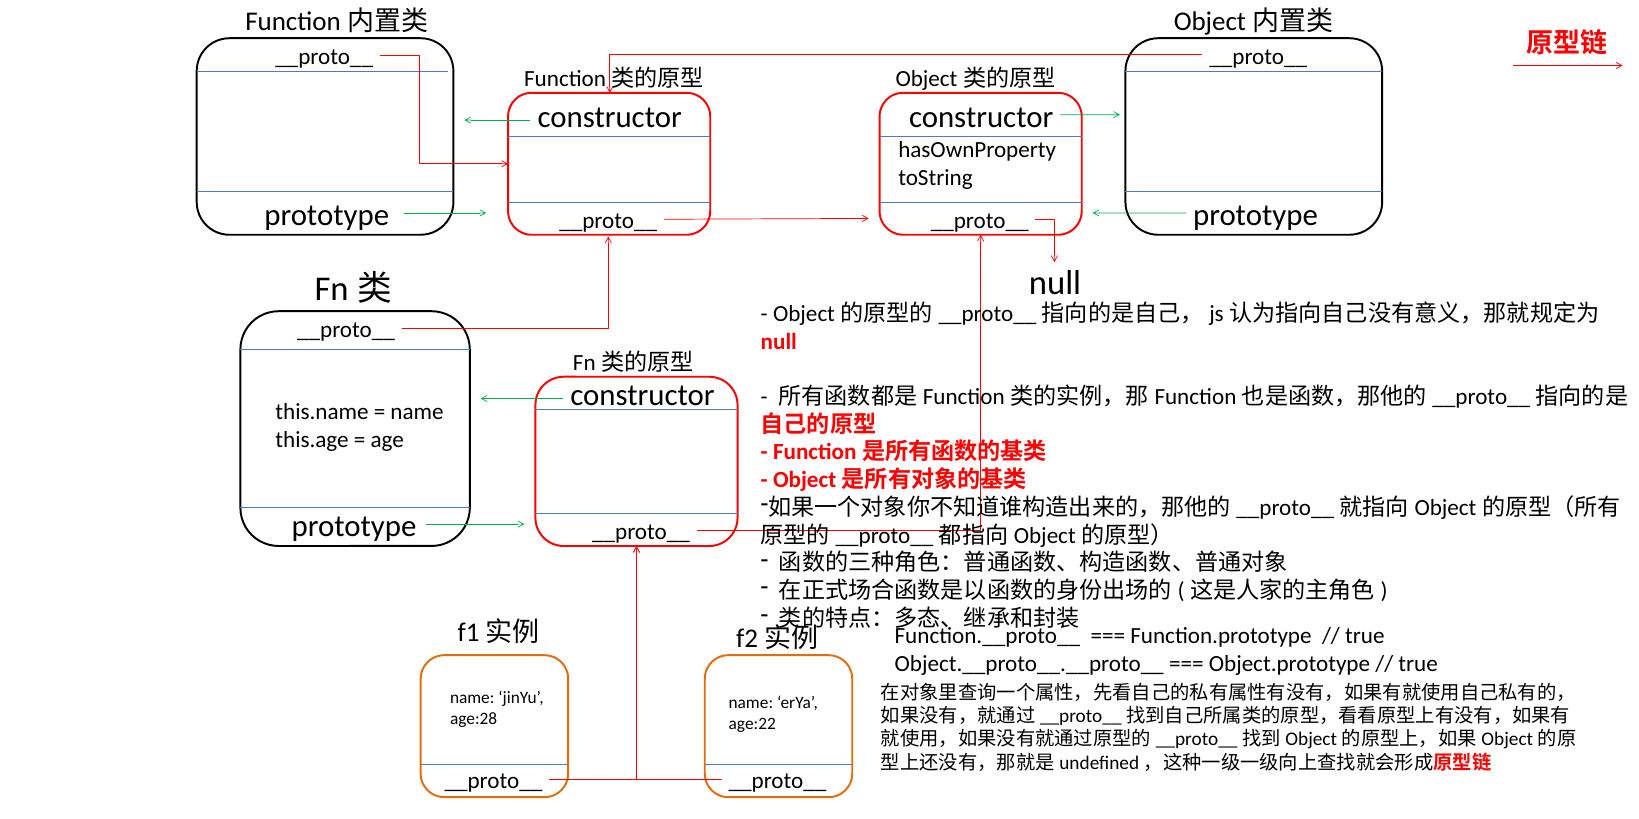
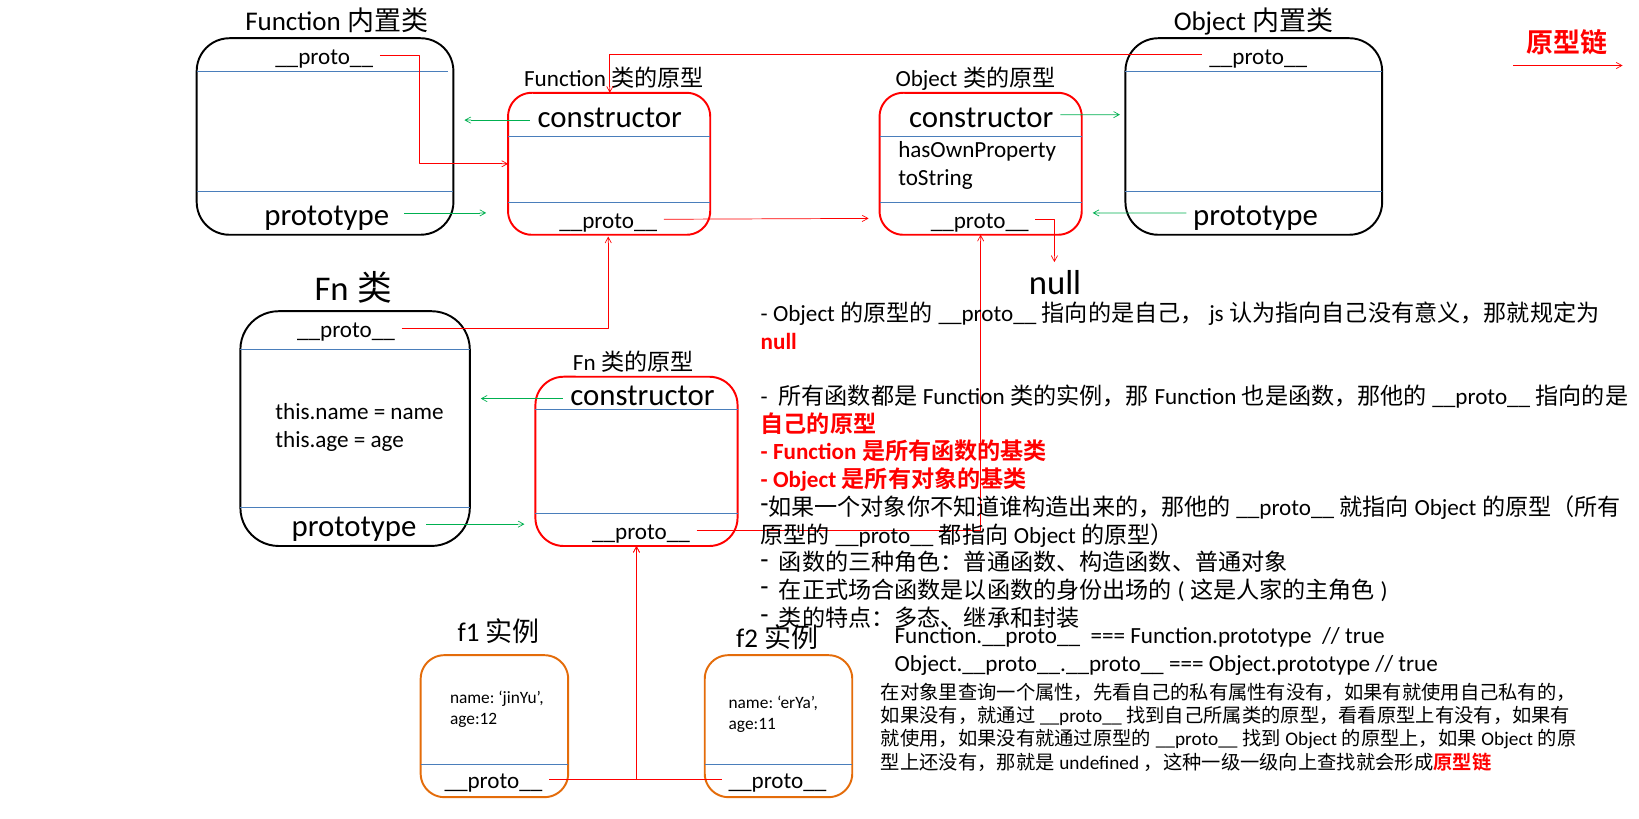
age:28: age:28 -> age:12
age:22: age:22 -> age:11
